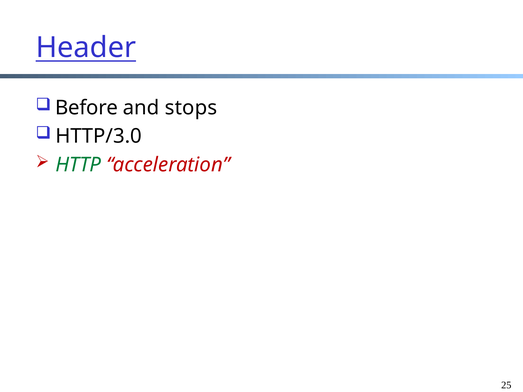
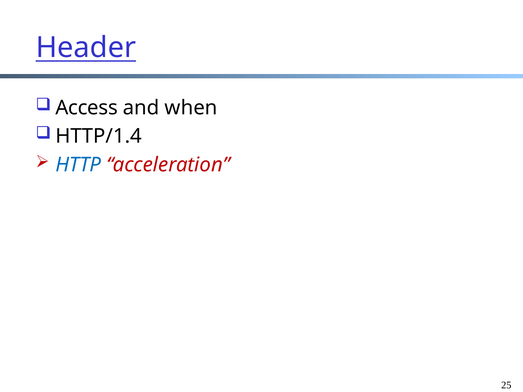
Before: Before -> Access
stops: stops -> when
HTTP/3.0: HTTP/3.0 -> HTTP/1.4
HTTP colour: green -> blue
